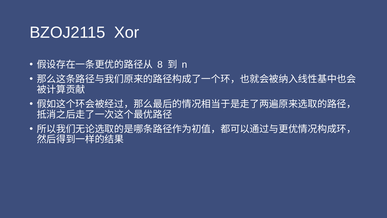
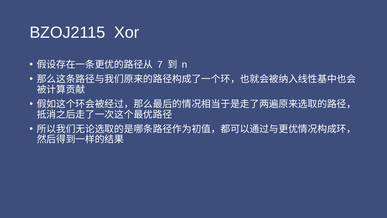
8: 8 -> 7
